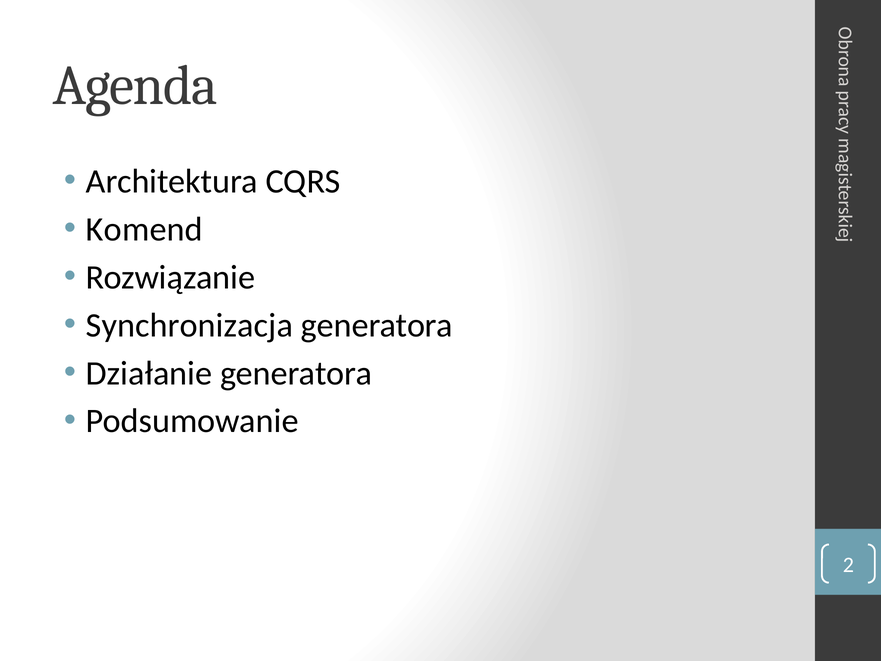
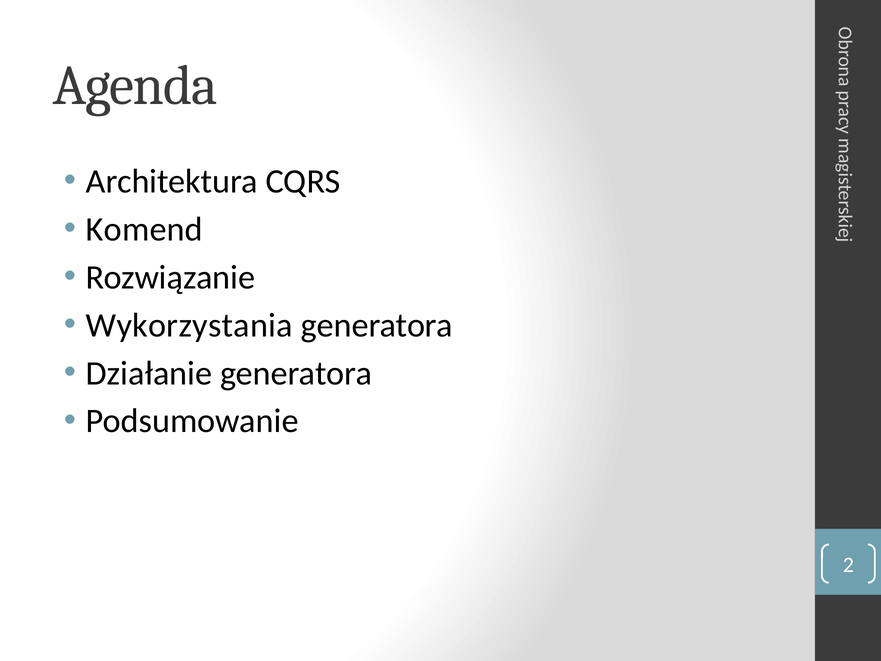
Synchronizacja: Synchronizacja -> Wykorzystania
